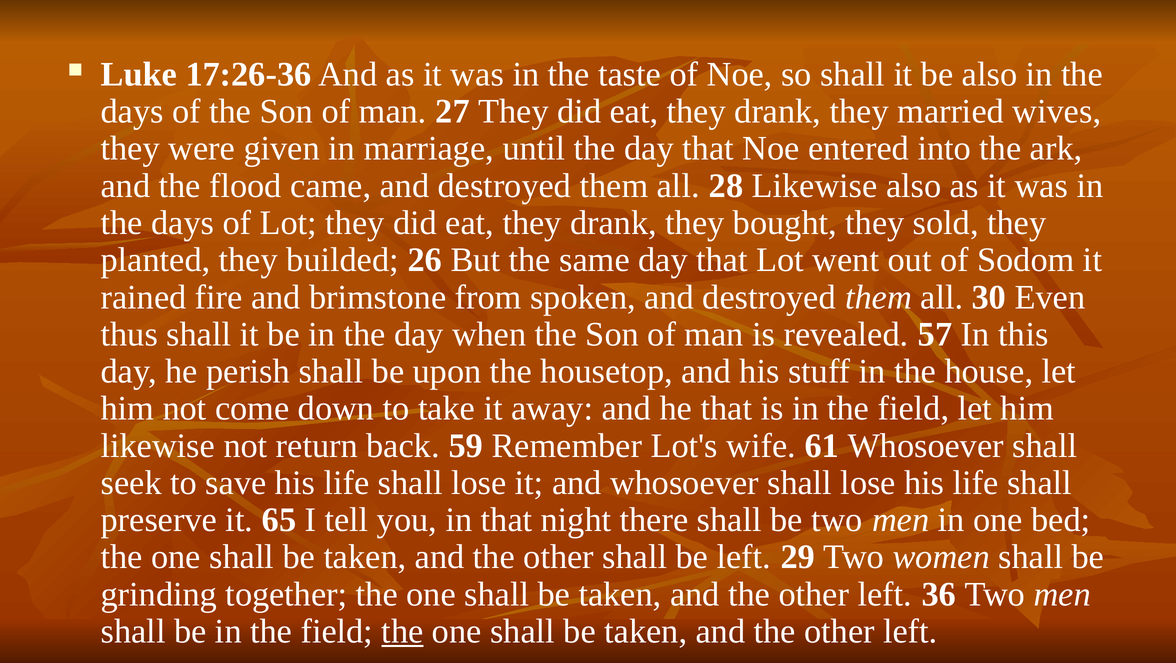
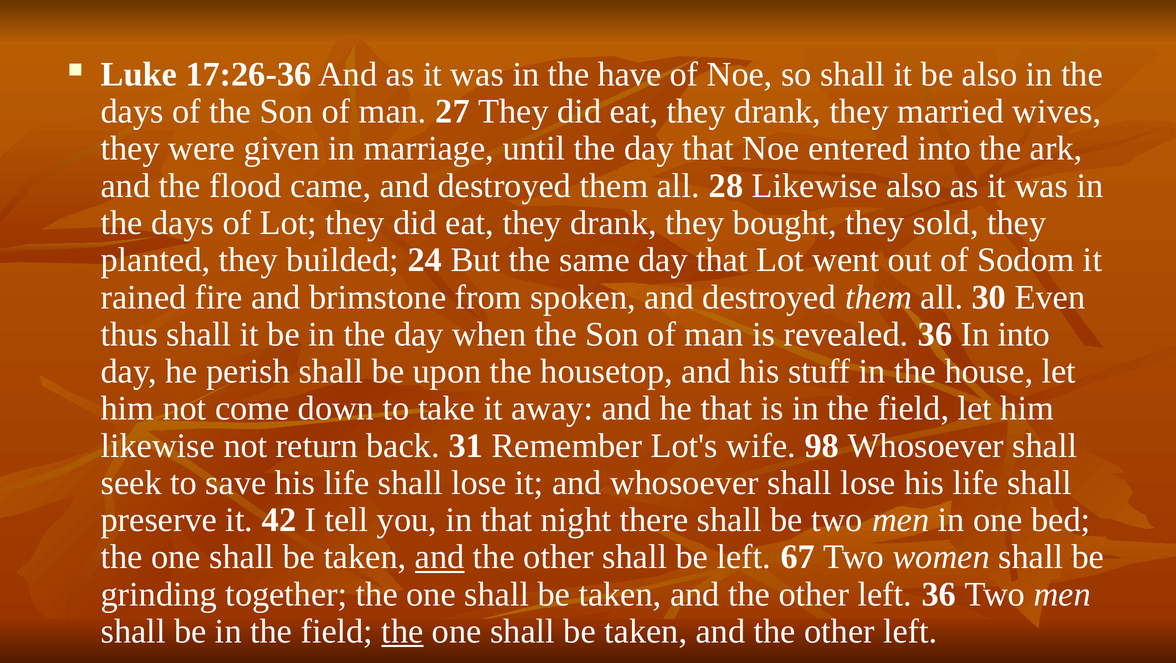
taste: taste -> have
26: 26 -> 24
revealed 57: 57 -> 36
In this: this -> into
59: 59 -> 31
61: 61 -> 98
65: 65 -> 42
and at (440, 557) underline: none -> present
29: 29 -> 67
